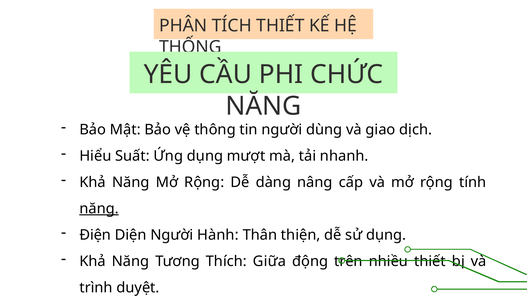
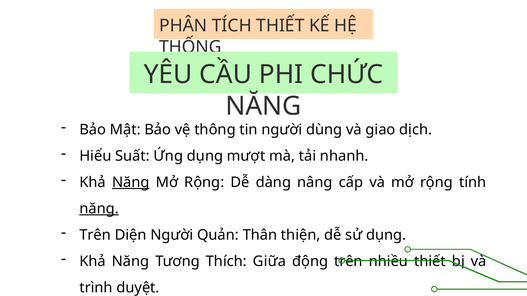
Năng at (131, 183) underline: none -> present
Điện at (95, 235): Điện -> Trên
Hành: Hành -> Quản
